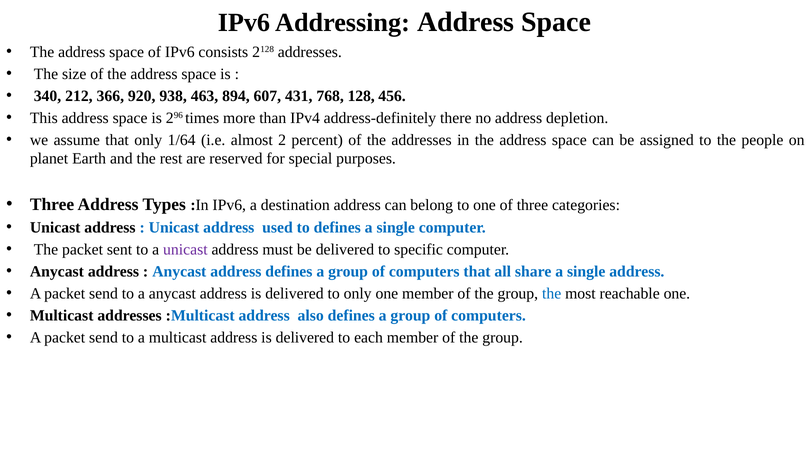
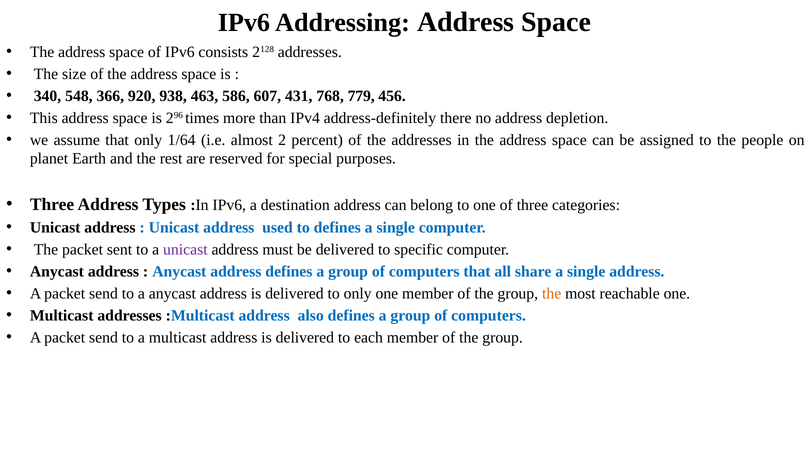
212: 212 -> 548
894: 894 -> 586
128: 128 -> 779
the at (552, 293) colour: blue -> orange
